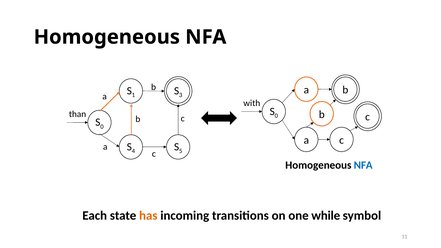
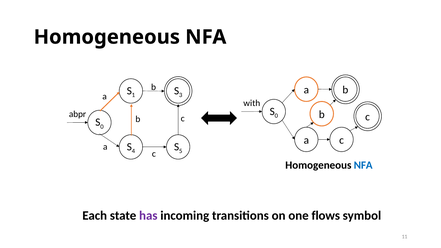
than: than -> abpr
has colour: orange -> purple
while: while -> flows
